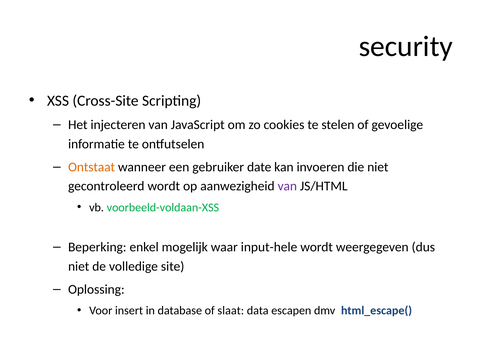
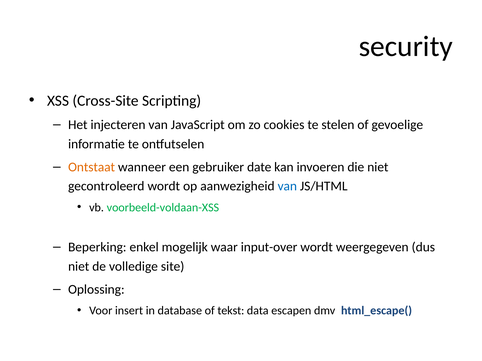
van at (287, 186) colour: purple -> blue
input-hele: input-hele -> input-over
slaat: slaat -> tekst
